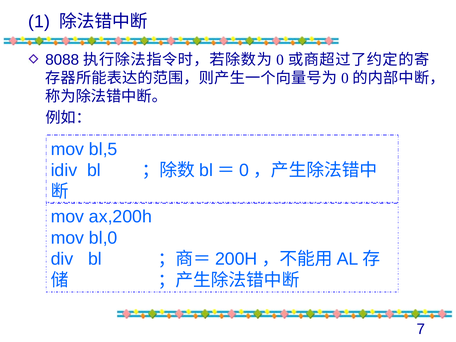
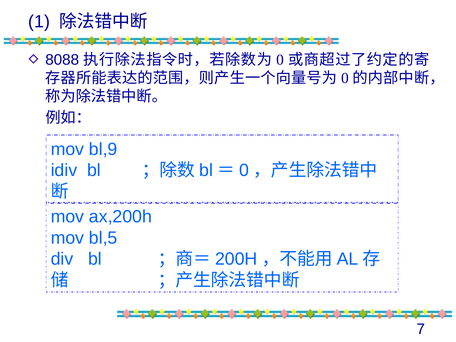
bl,5: bl,5 -> bl,9
bl,0: bl,0 -> bl,5
